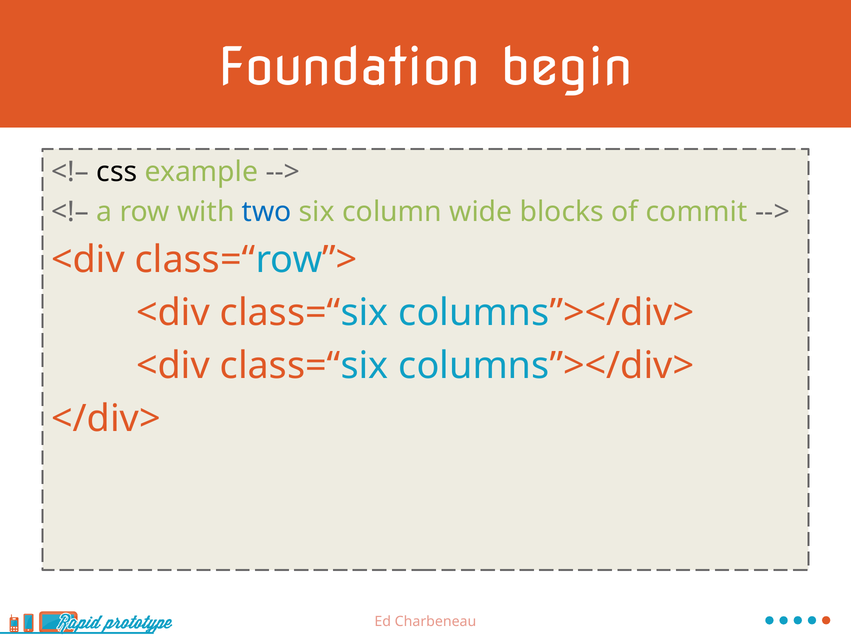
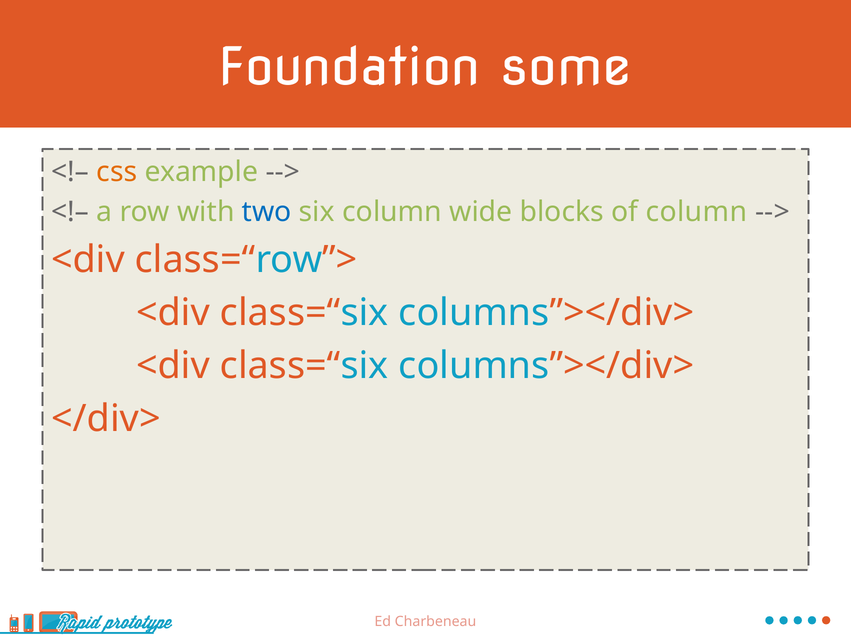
begin: begin -> some
css colour: black -> orange
of commit: commit -> column
